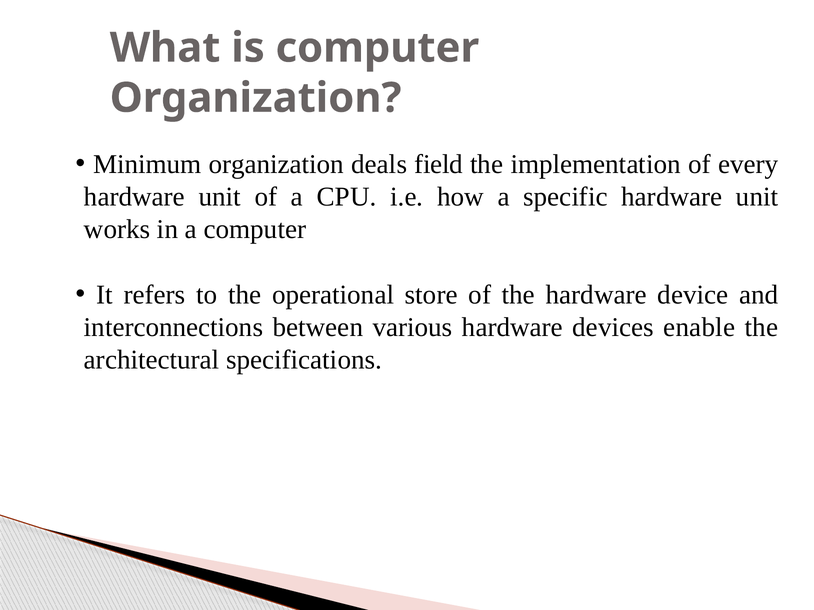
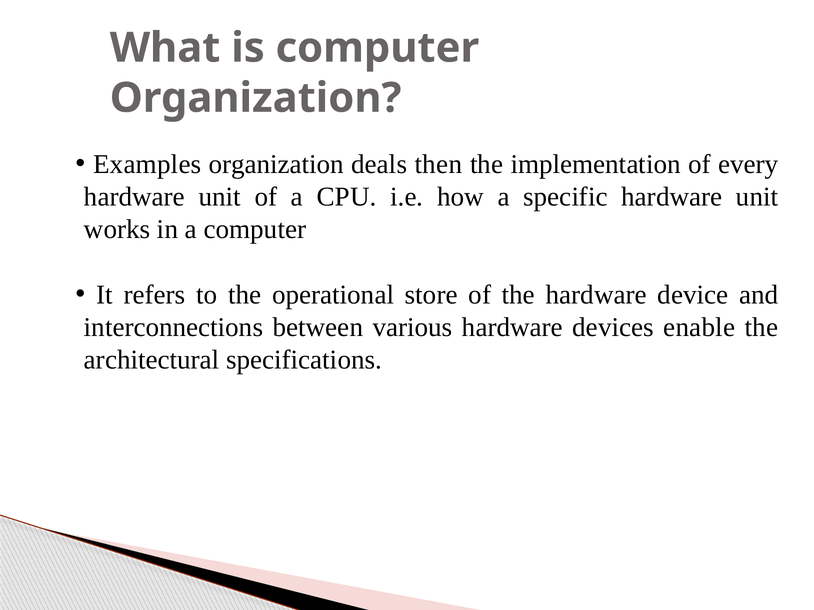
Minimum: Minimum -> Examples
field: field -> then
